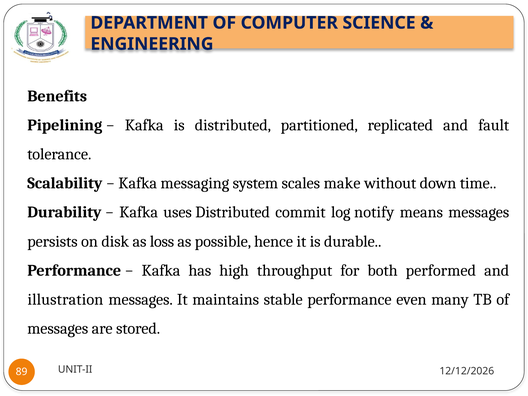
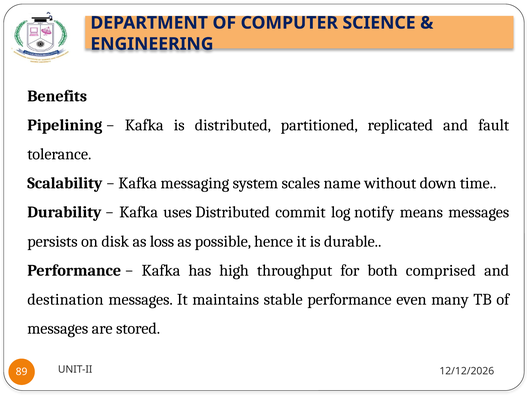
make: make -> name
performed: performed -> comprised
illustration: illustration -> destination
